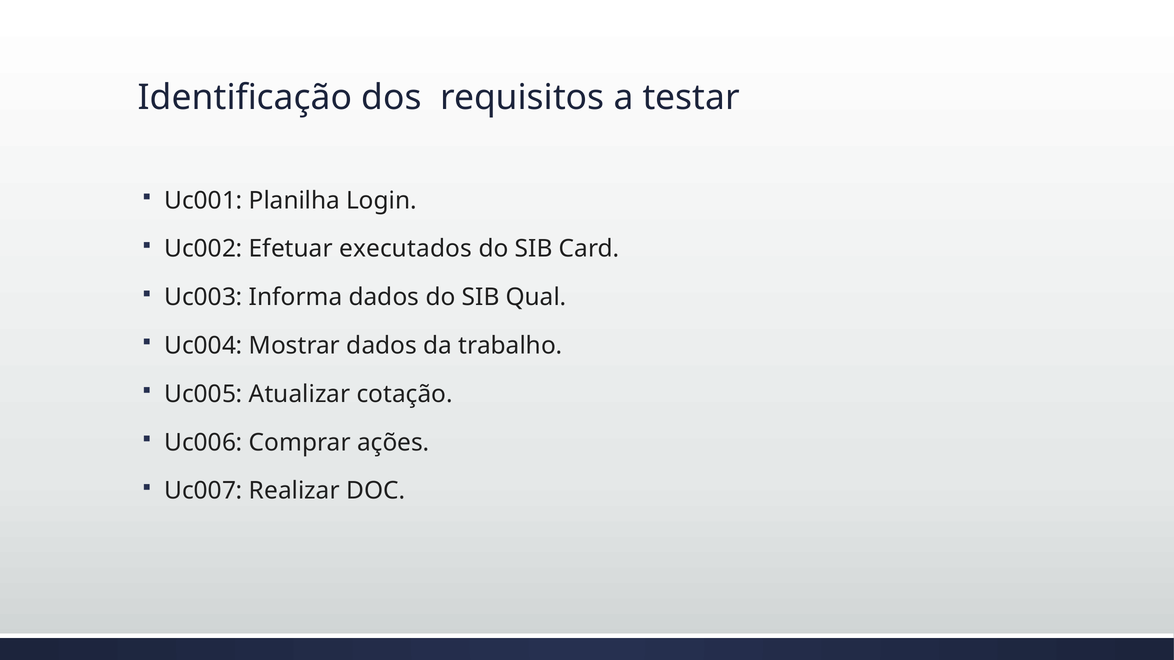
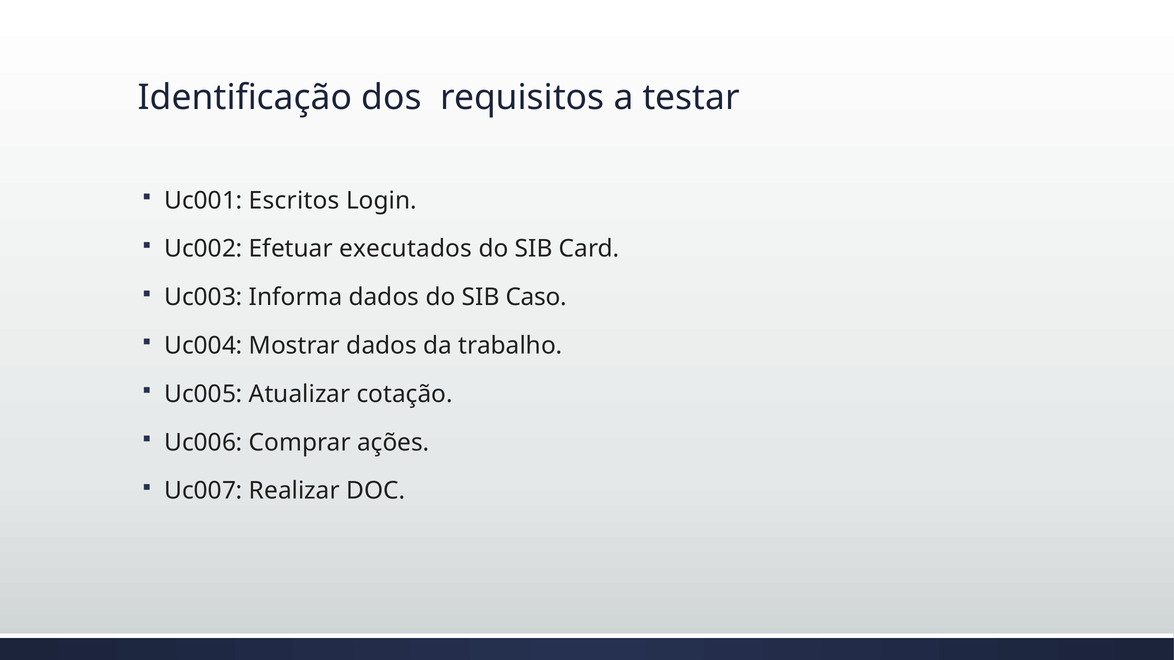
Planilha: Planilha -> Escritos
Qual: Qual -> Caso
